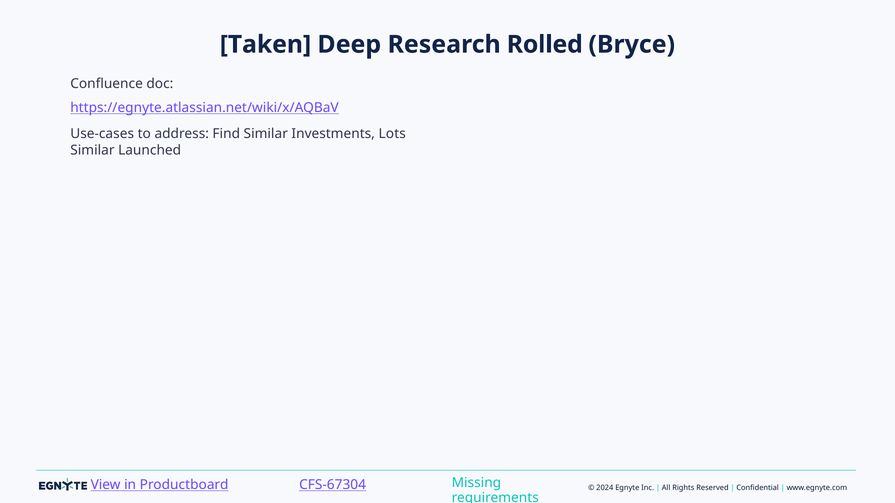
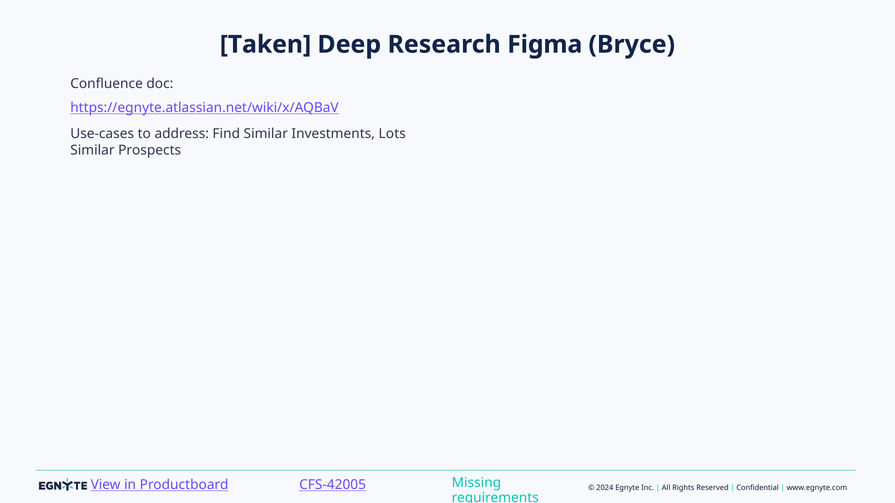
Rolled: Rolled -> Figma
Launched: Launched -> Prospects
CFS-67304: CFS-67304 -> CFS-42005
